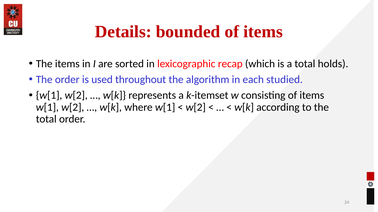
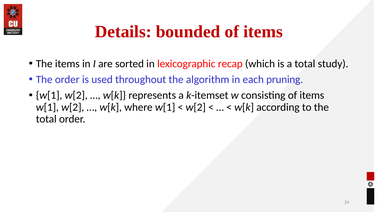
holds: holds -> study
studied: studied -> pruning
